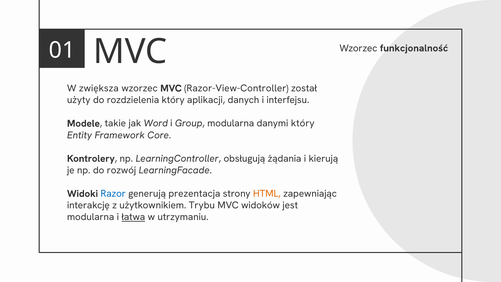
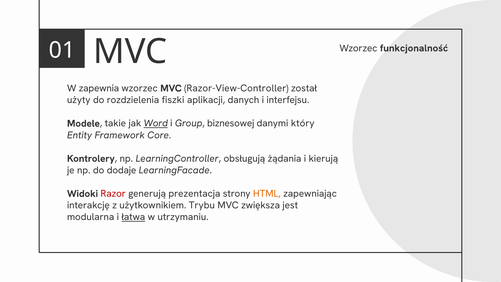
zwiększa: zwiększa -> zapewnia
rozdzielenia który: który -> fiszki
Word underline: none -> present
Group modularna: modularna -> biznesowej
rozwój: rozwój -> dodaje
Razor colour: blue -> red
widoków: widoków -> zwiększa
